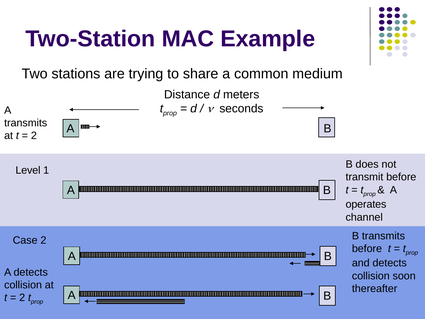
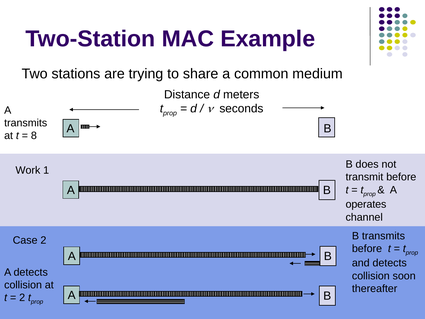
2 at (34, 136): 2 -> 8
Level: Level -> Work
